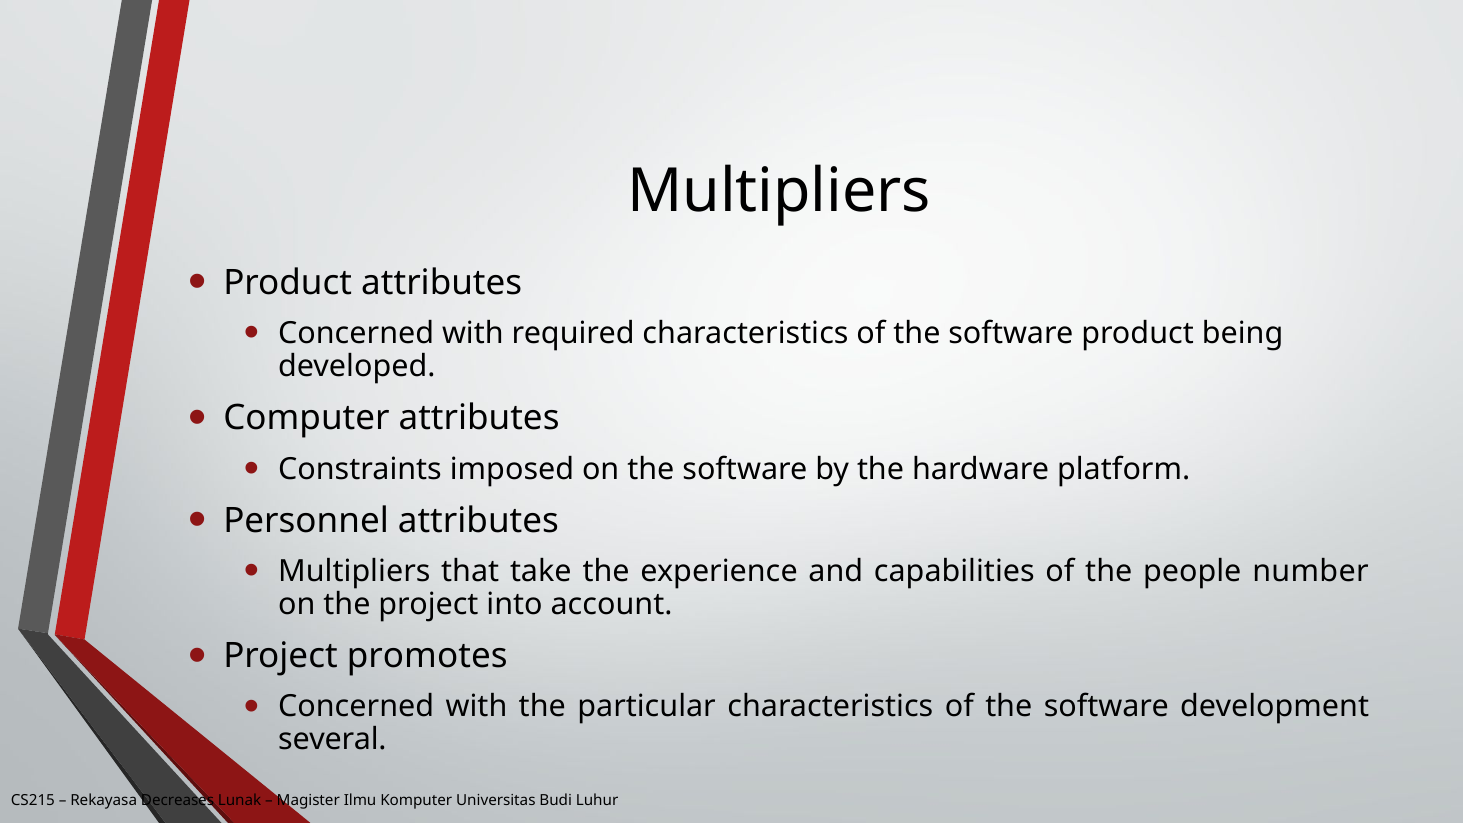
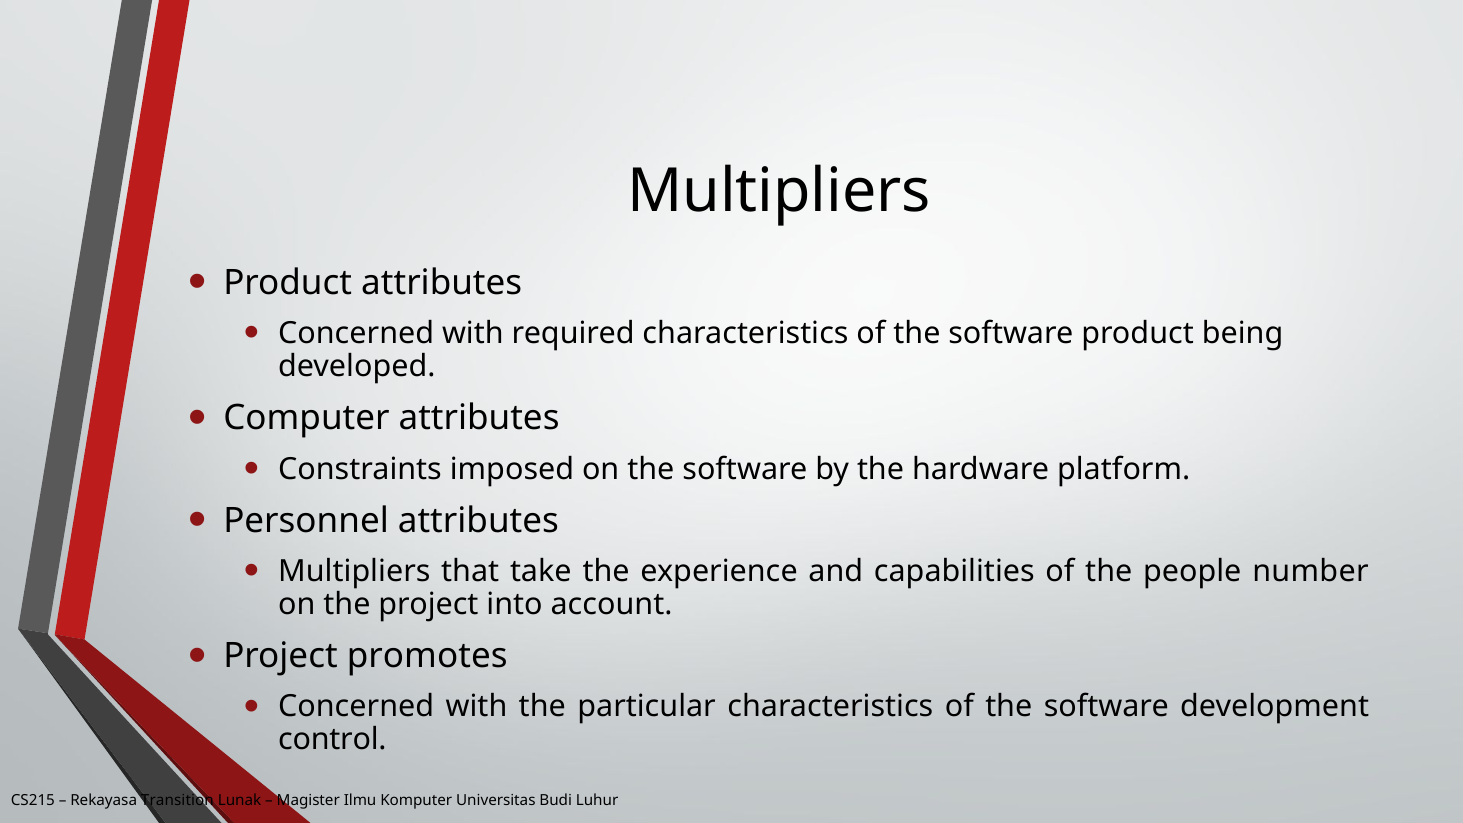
several: several -> control
Decreases: Decreases -> Transition
